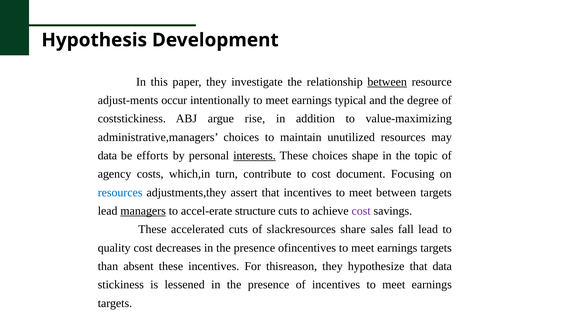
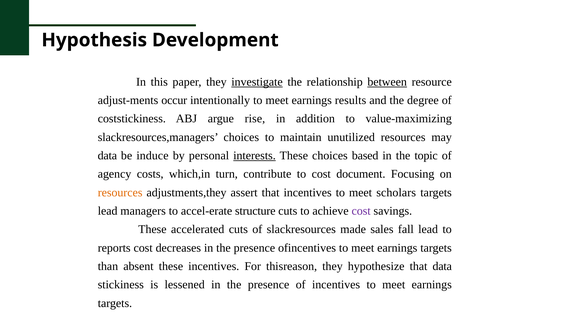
investigate underline: none -> present
typical: typical -> results
administrative,managers: administrative,managers -> slackresources,managers
efforts: efforts -> induce
shape: shape -> based
resources at (120, 193) colour: blue -> orange
meet between: between -> scholars
managers underline: present -> none
share: share -> made
quality: quality -> reports
